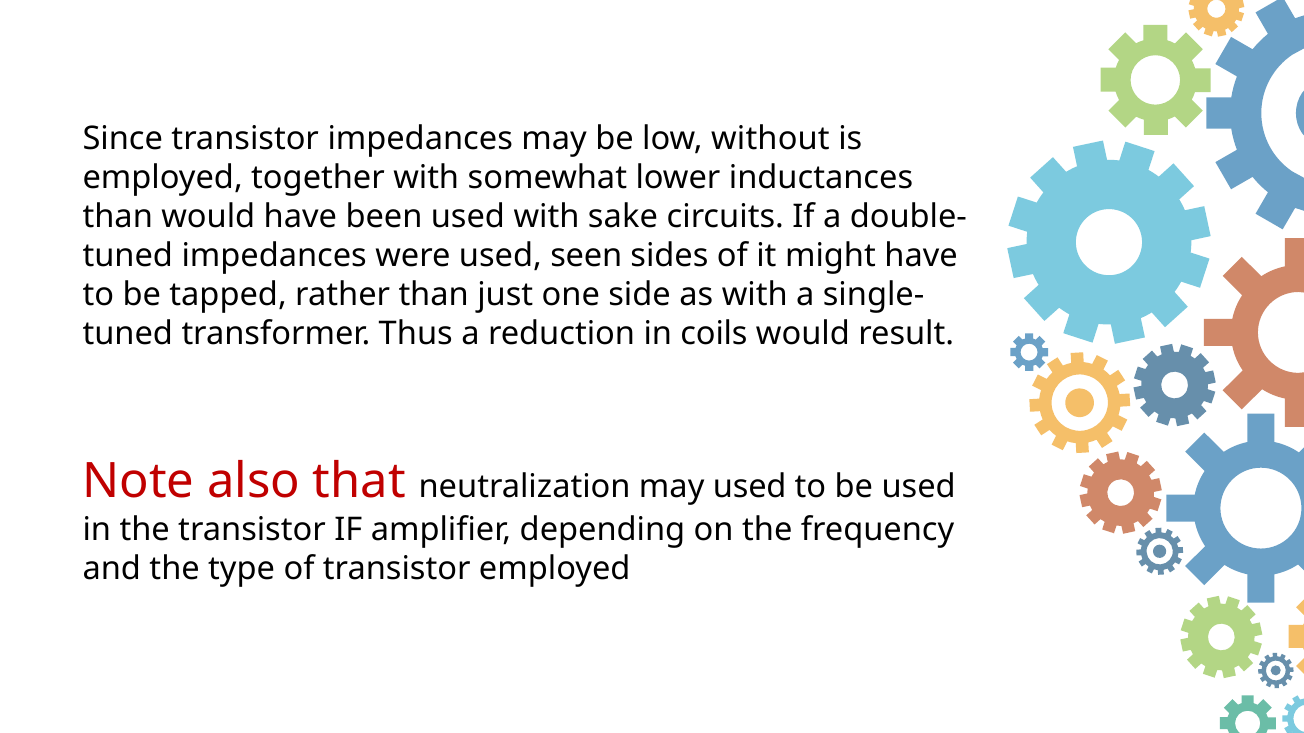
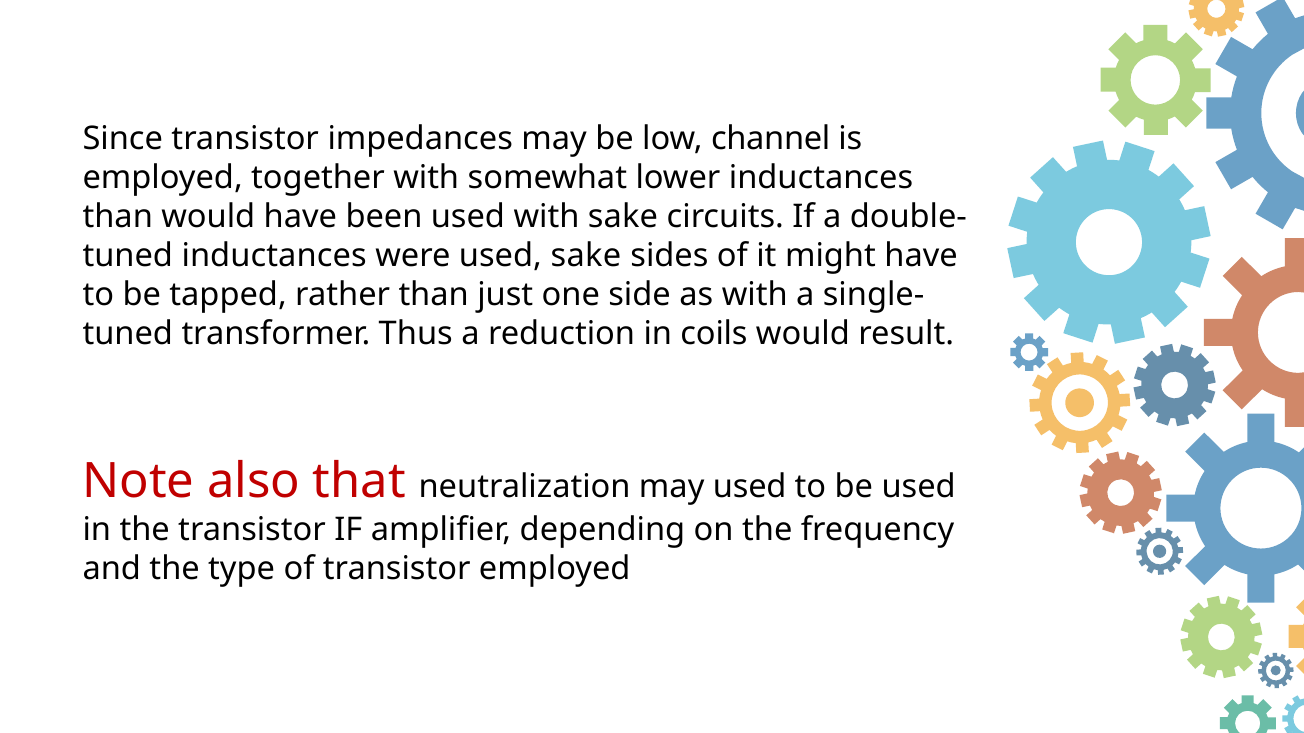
without: without -> channel
impedances at (274, 256): impedances -> inductances
used seen: seen -> sake
